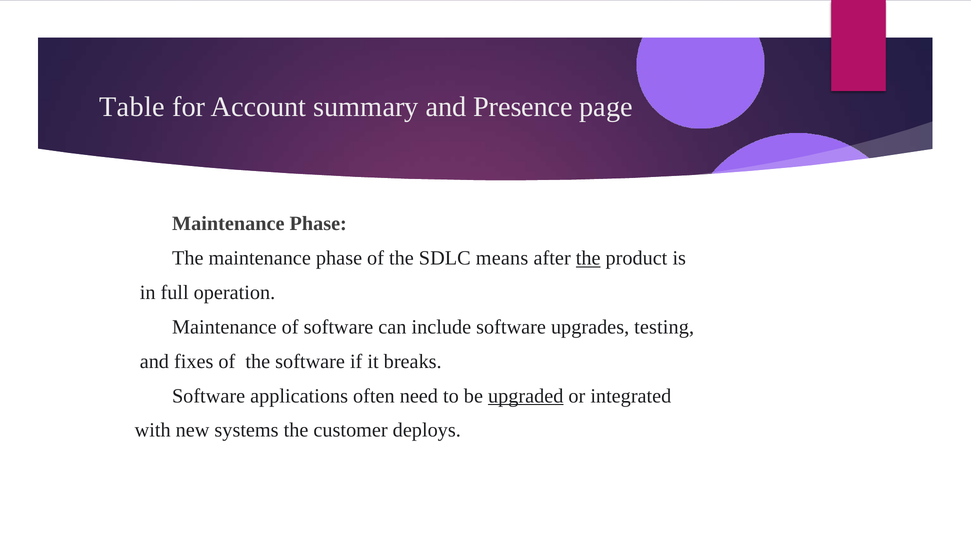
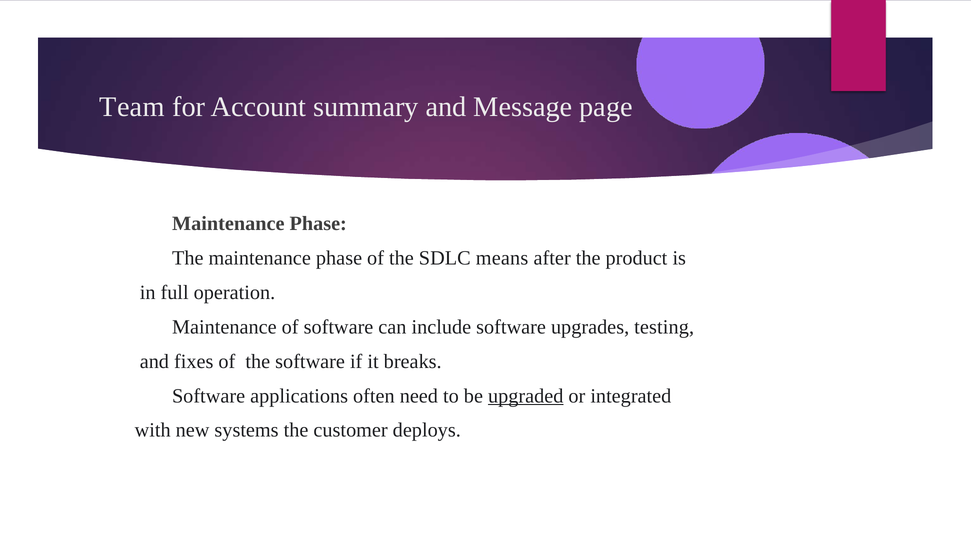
Table: Table -> Team
Presence: Presence -> Message
the at (588, 258) underline: present -> none
